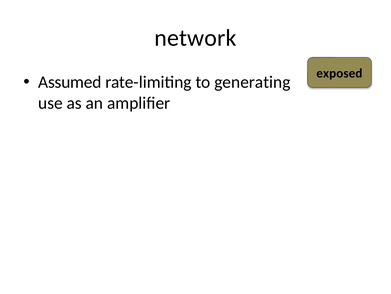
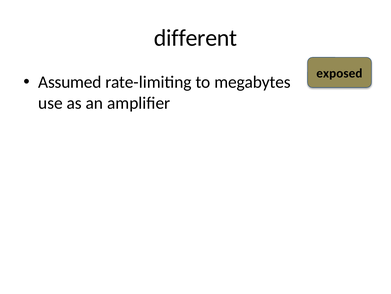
network: network -> different
generating: generating -> megabytes
